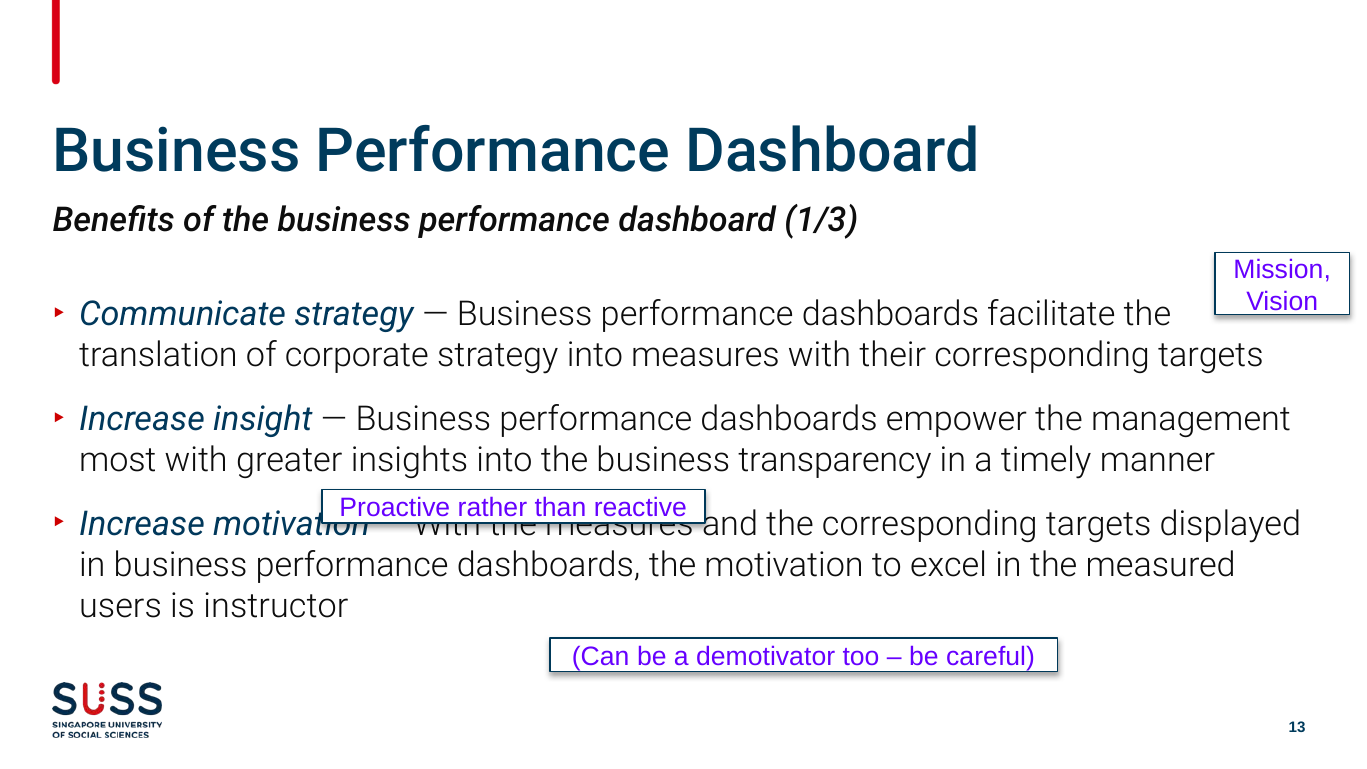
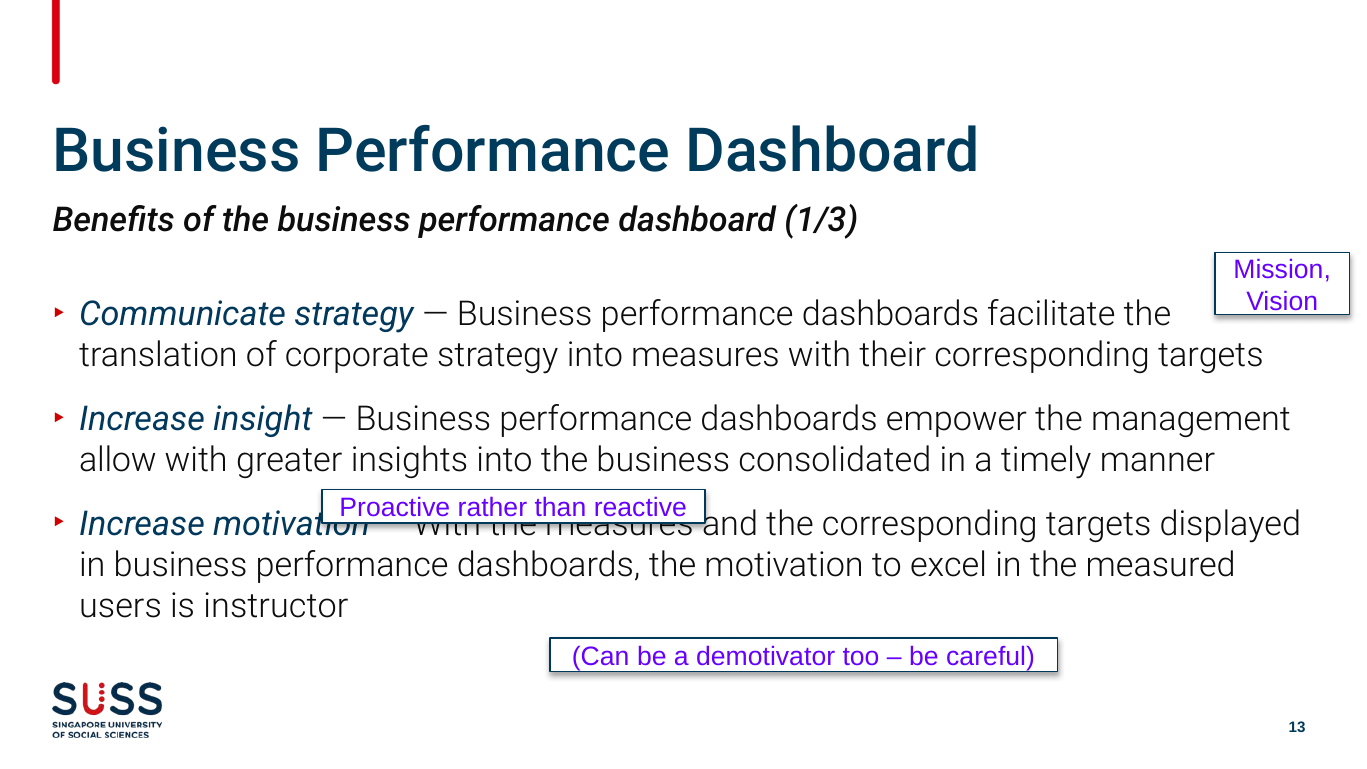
most: most -> allow
transparency: transparency -> consolidated
